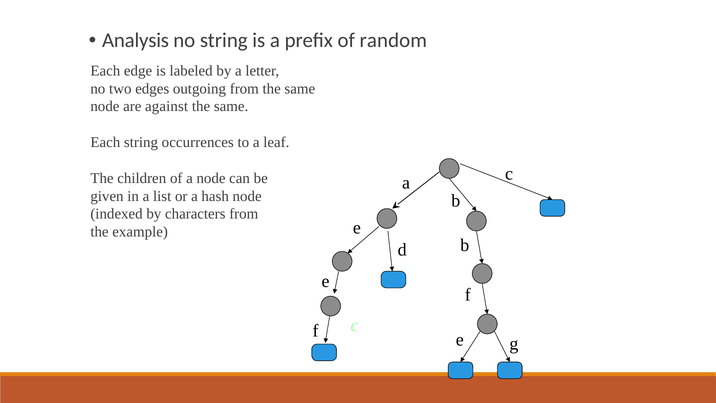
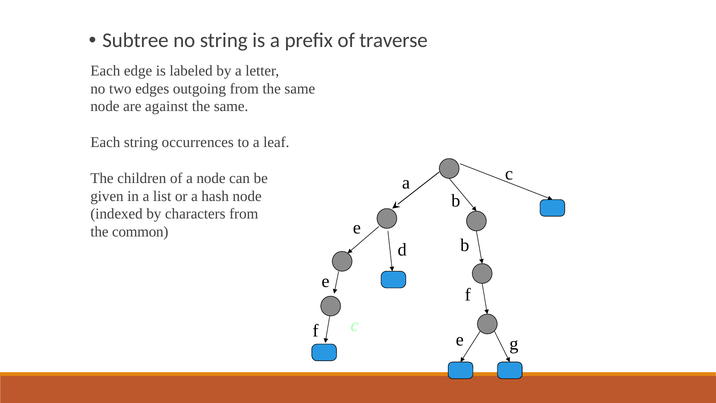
Analysis: Analysis -> Subtree
random: random -> traverse
example: example -> common
